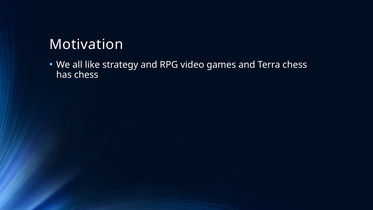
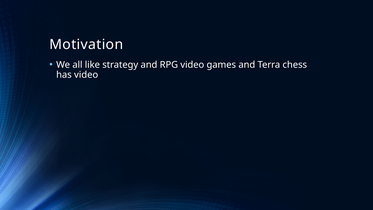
has chess: chess -> video
